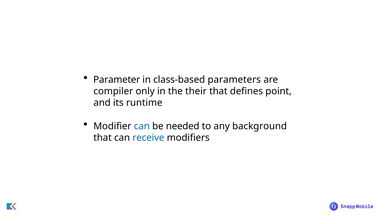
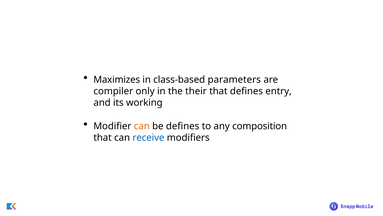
Parameter: Parameter -> Maximizes
point: point -> entry
runtime: runtime -> working
can at (142, 126) colour: blue -> orange
be needed: needed -> defines
background: background -> composition
